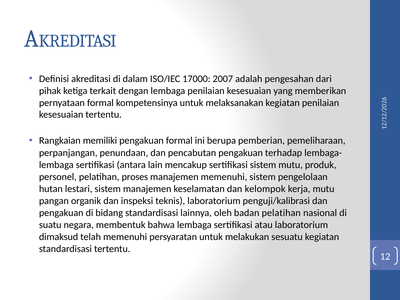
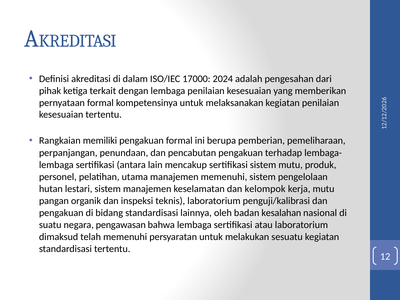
2007: 2007 -> 2024
proses: proses -> utama
badan pelatihan: pelatihan -> kesalahan
membentuk: membentuk -> pengawasan
